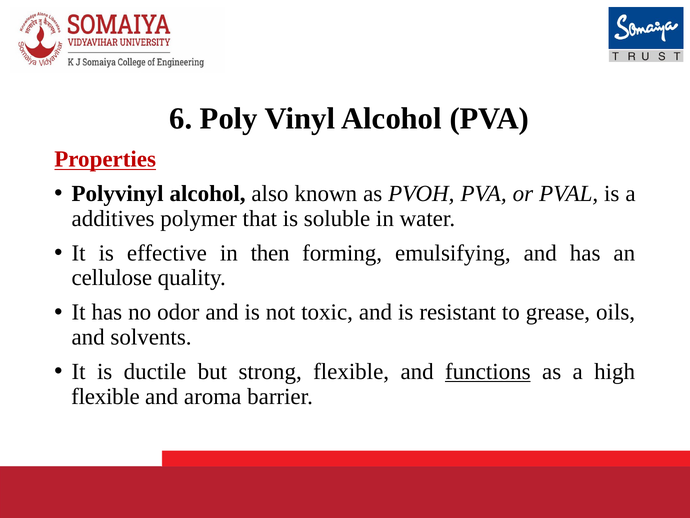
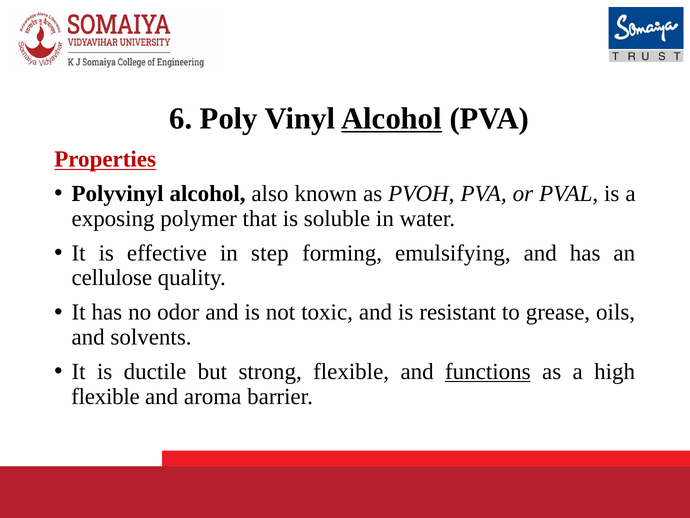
Alcohol at (392, 118) underline: none -> present
additives: additives -> exposing
then: then -> step
